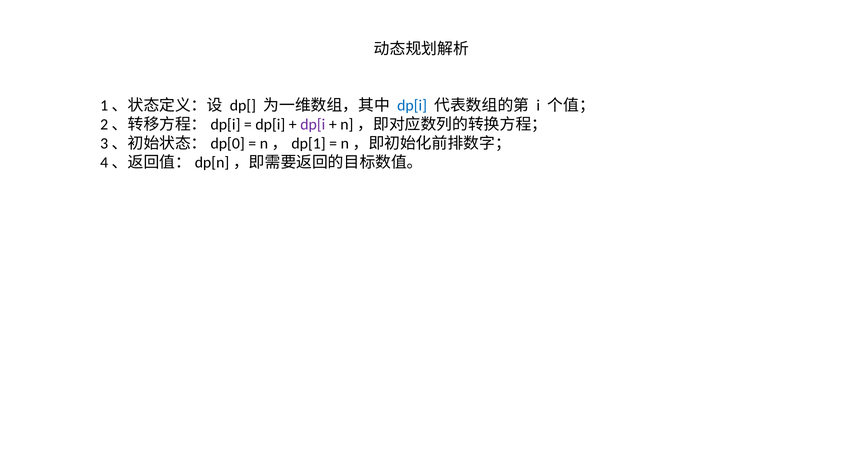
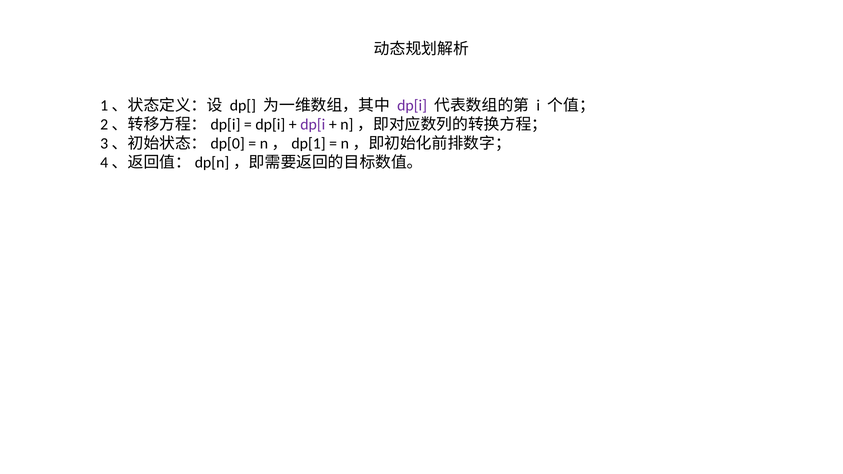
dp[i at (412, 106) colour: blue -> purple
